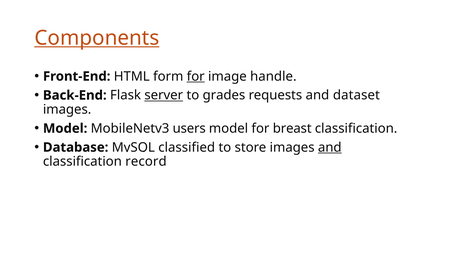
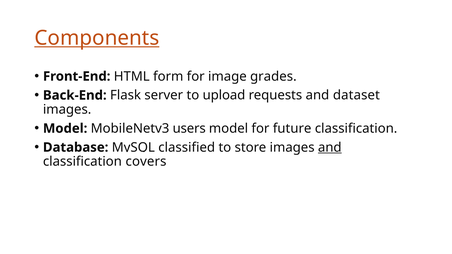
for at (196, 76) underline: present -> none
handle: handle -> grades
server underline: present -> none
grades: grades -> upload
breast: breast -> future
record: record -> covers
